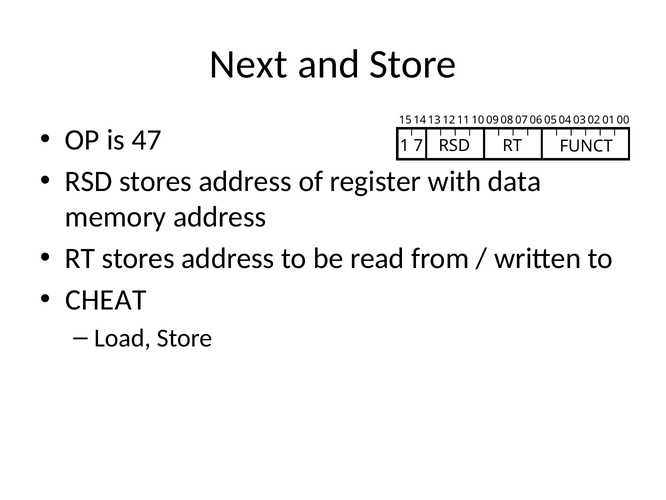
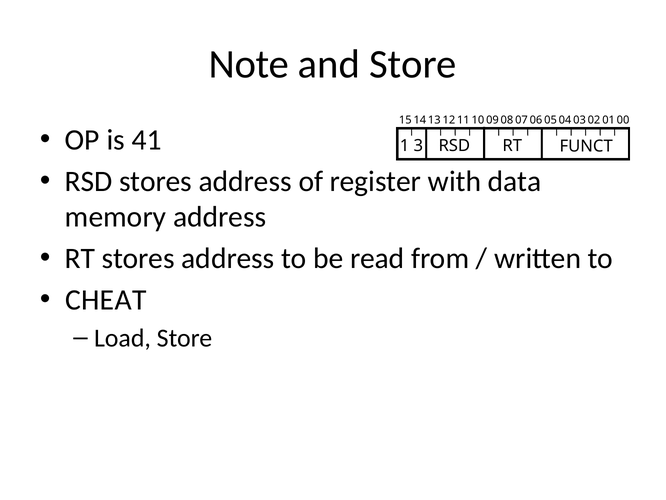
Next: Next -> Note
47: 47 -> 41
7: 7 -> 3
